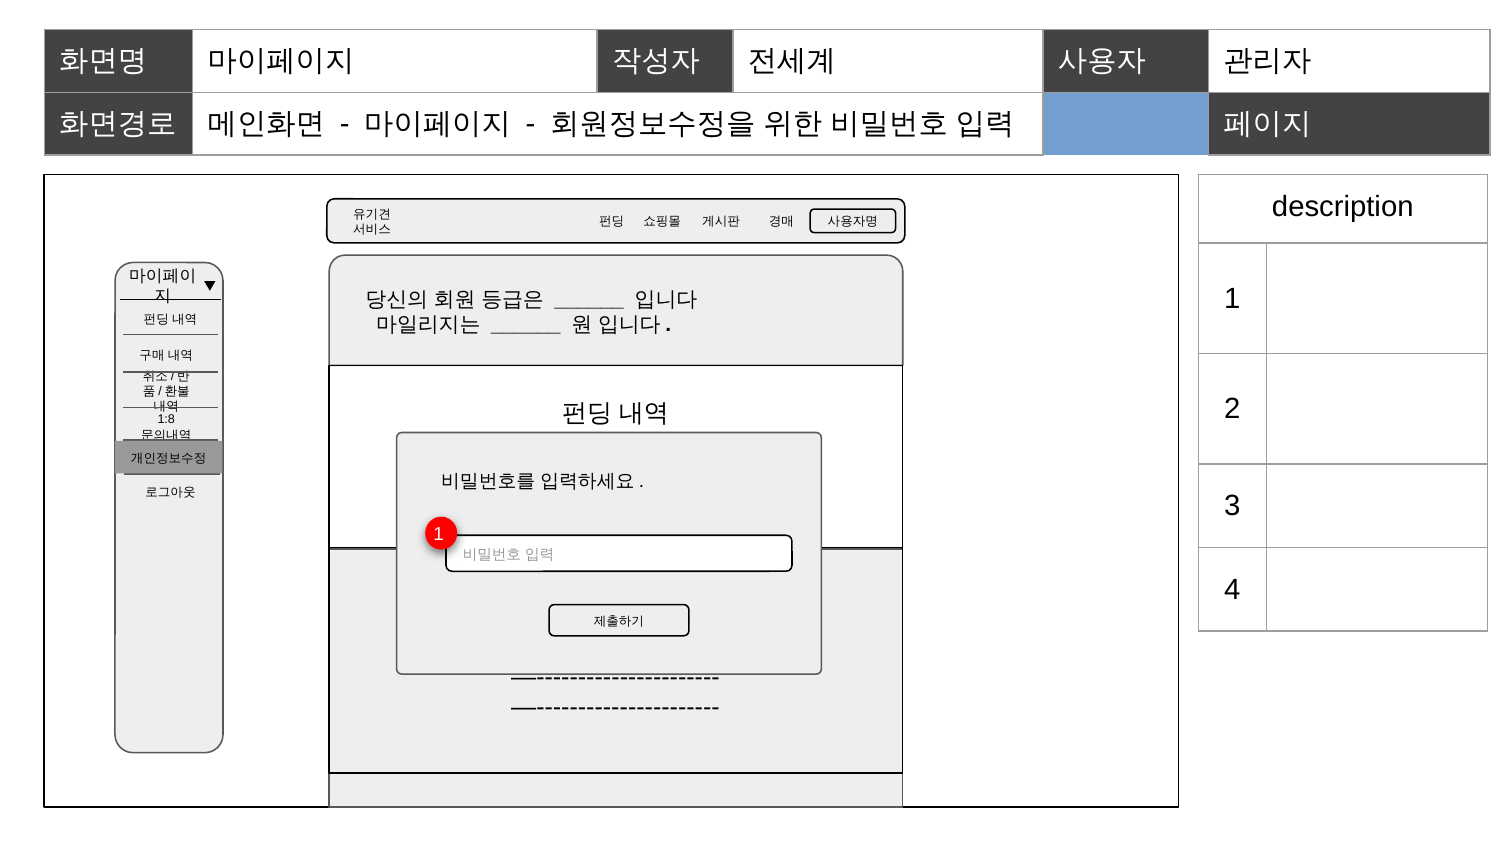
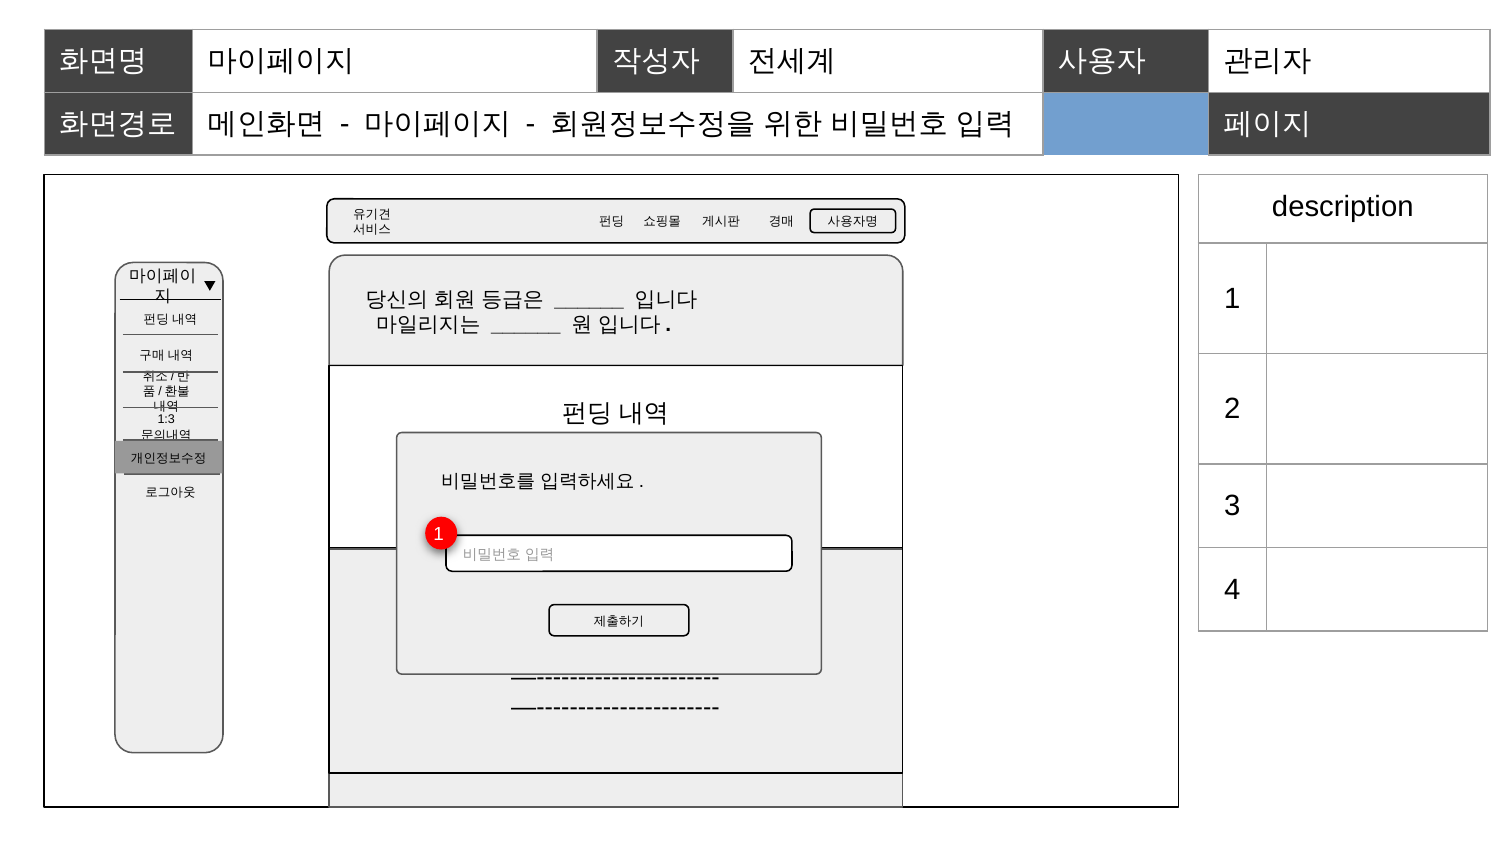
1:8: 1:8 -> 1:3
